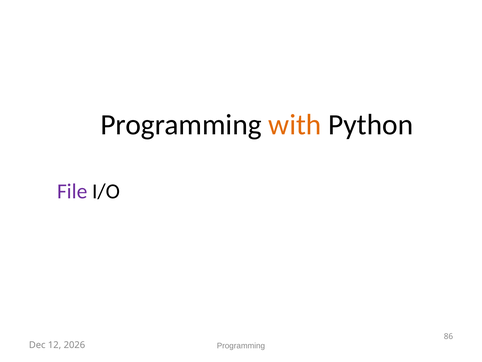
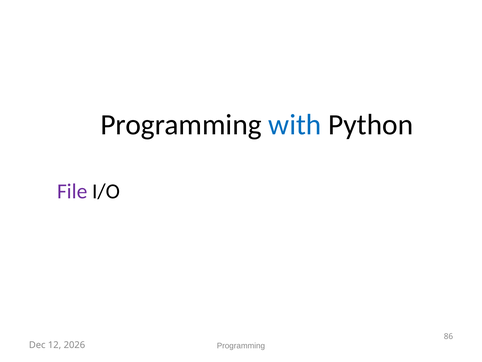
with colour: orange -> blue
